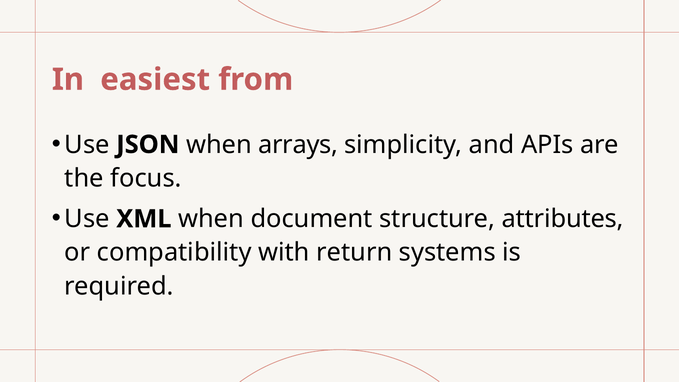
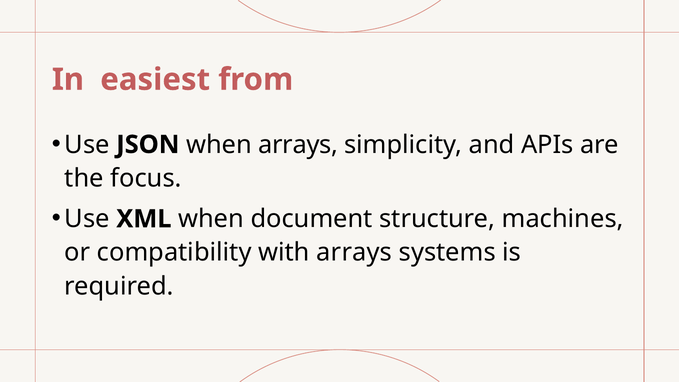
attributes: attributes -> machines
with return: return -> arrays
